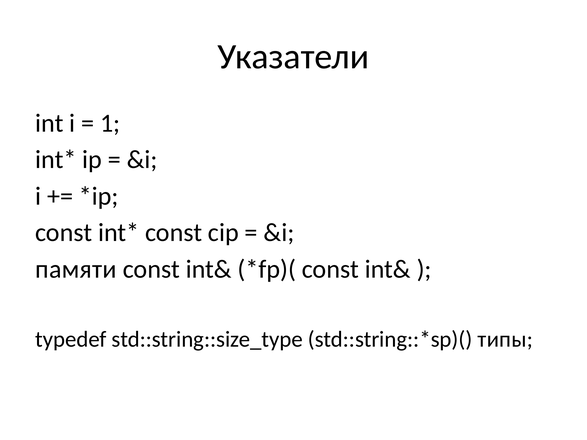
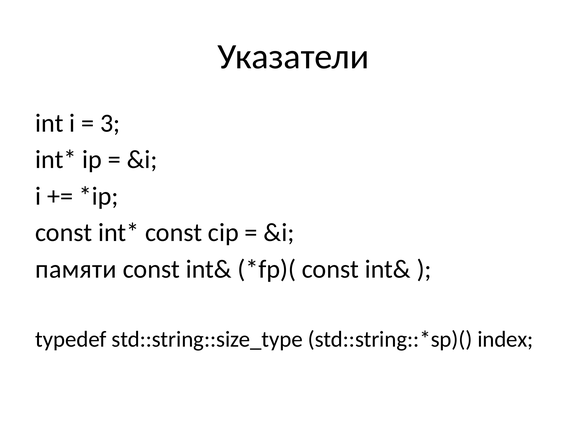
1: 1 -> 3
типы: типы -> index
